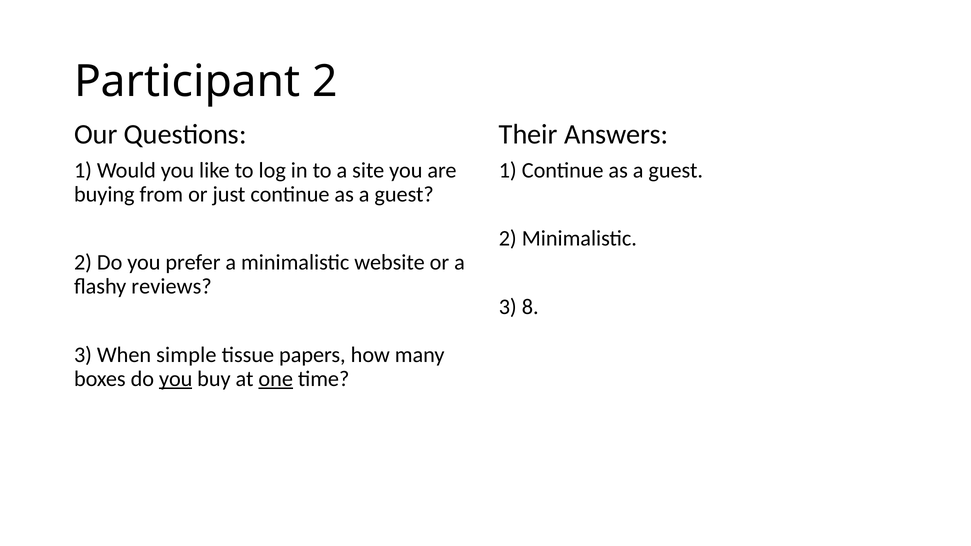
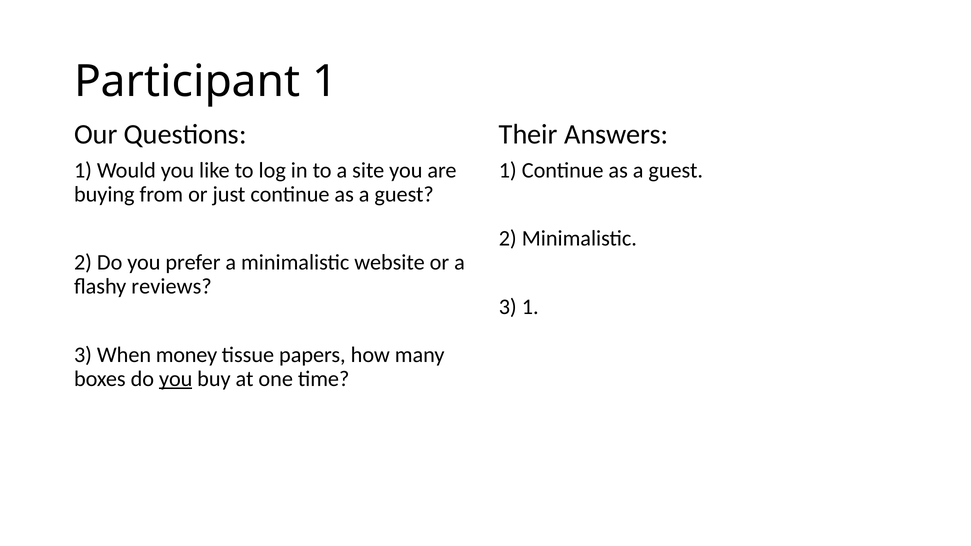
Participant 2: 2 -> 1
3 8: 8 -> 1
simple: simple -> money
one underline: present -> none
